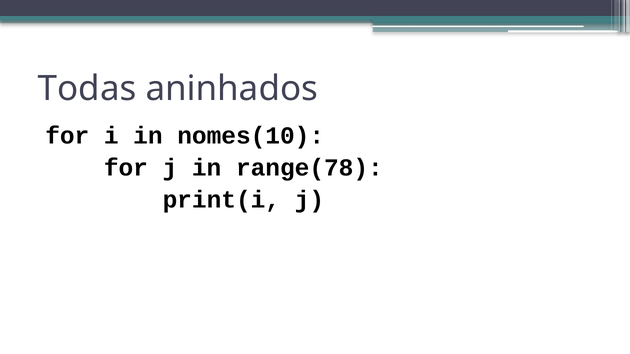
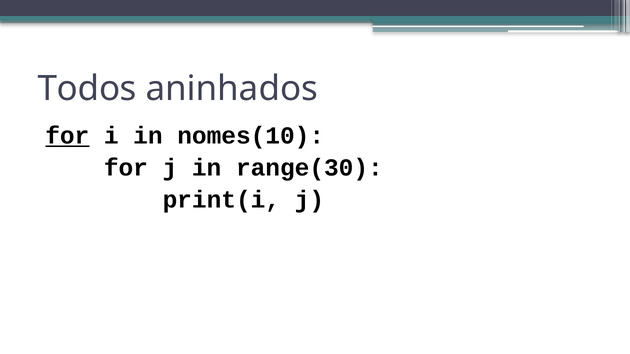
Todas: Todas -> Todos
for at (67, 136) underline: none -> present
range(78: range(78 -> range(30
